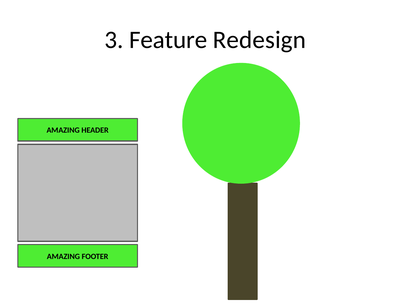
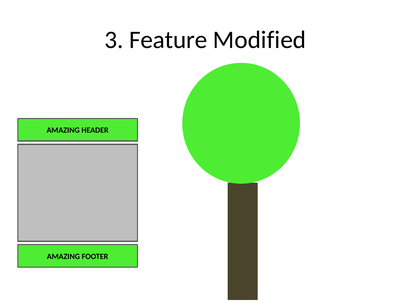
Redesign: Redesign -> Modified
